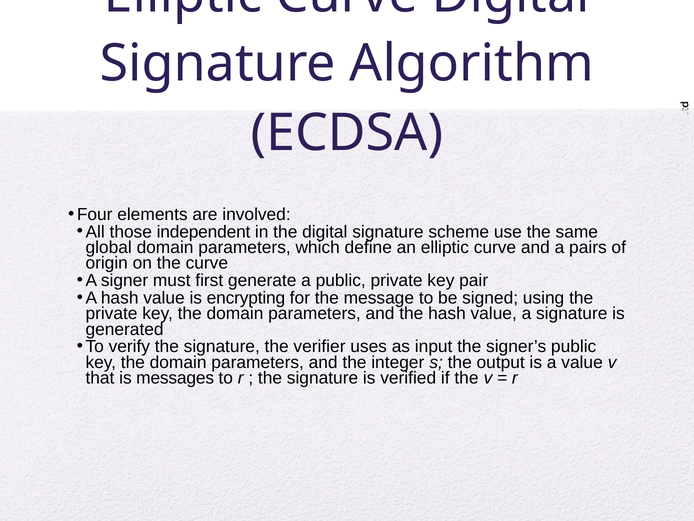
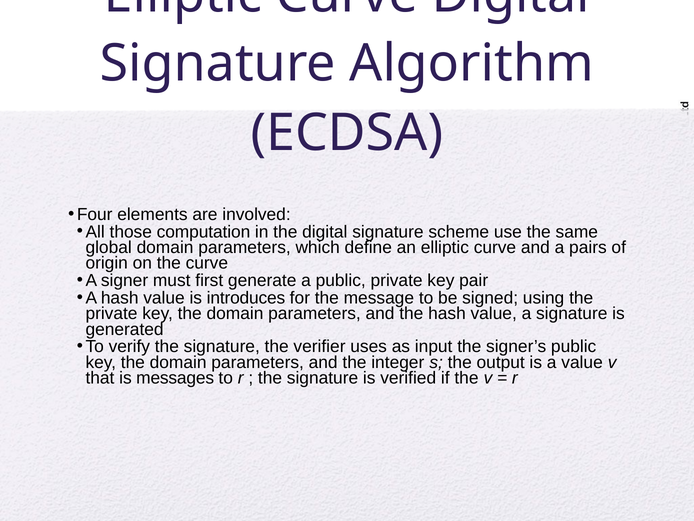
independent: independent -> computation
encrypting: encrypting -> introduces
